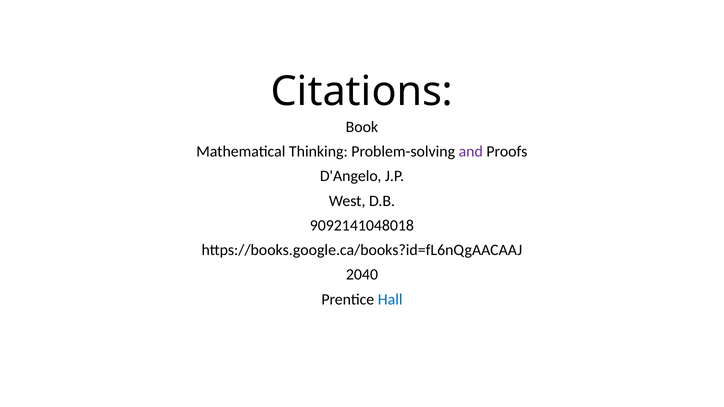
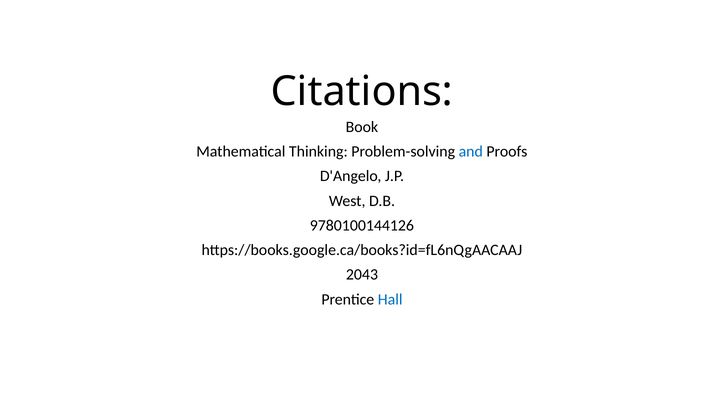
and colour: purple -> blue
9092141048018: 9092141048018 -> 9780100144126
2040: 2040 -> 2043
